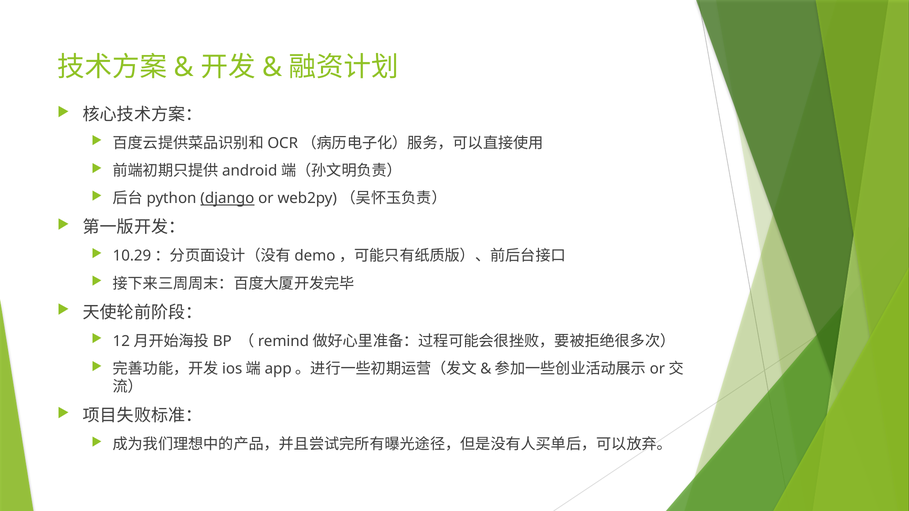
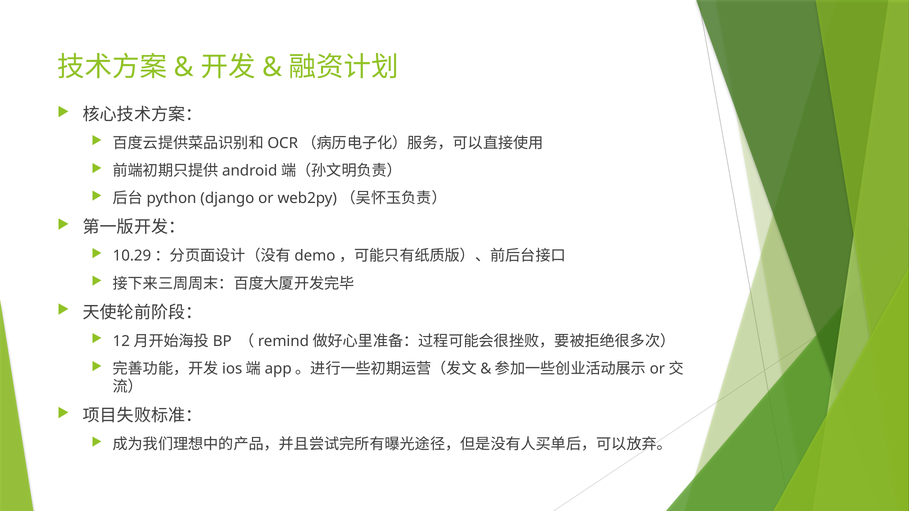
django underline: present -> none
